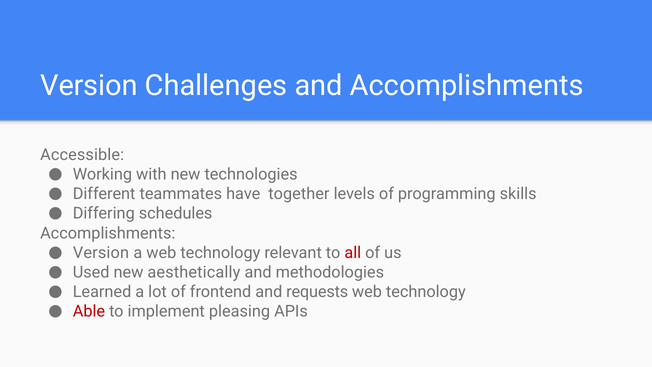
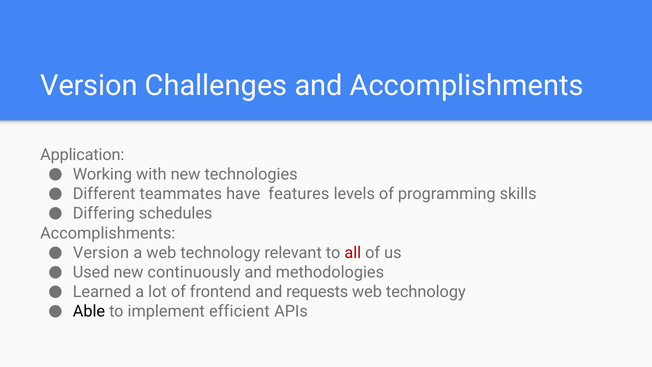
Accessible: Accessible -> Application
together: together -> features
aesthetically: aesthetically -> continuously
Able colour: red -> black
pleasing: pleasing -> efficient
